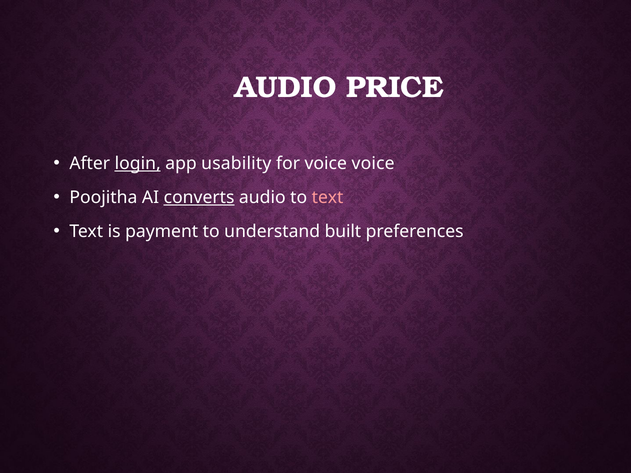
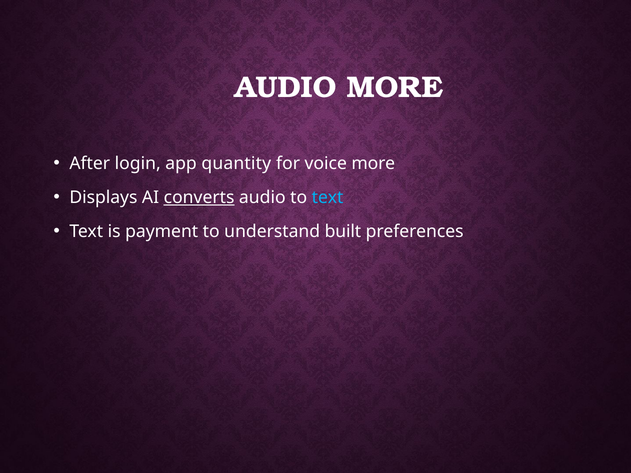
AUDIO PRICE: PRICE -> MORE
login underline: present -> none
usability: usability -> quantity
voice voice: voice -> more
Poojitha: Poojitha -> Displays
text at (328, 198) colour: pink -> light blue
